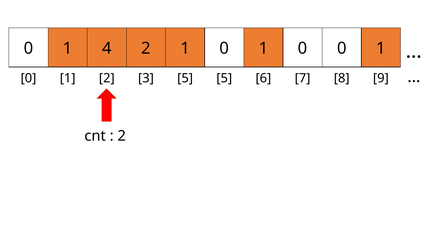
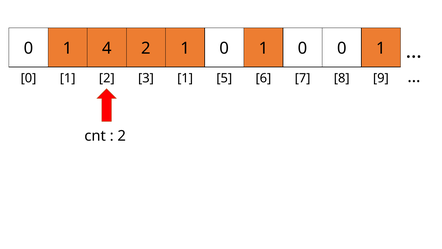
3 5: 5 -> 1
